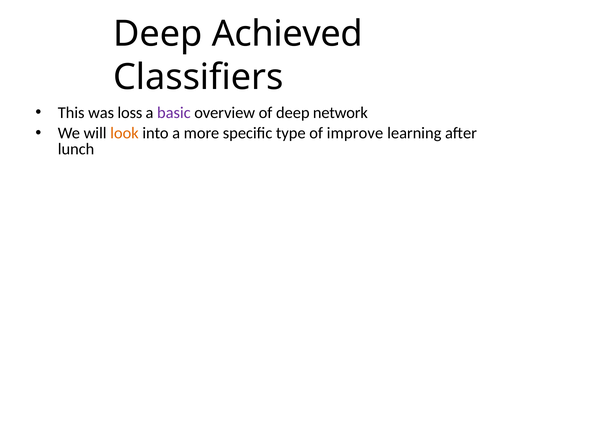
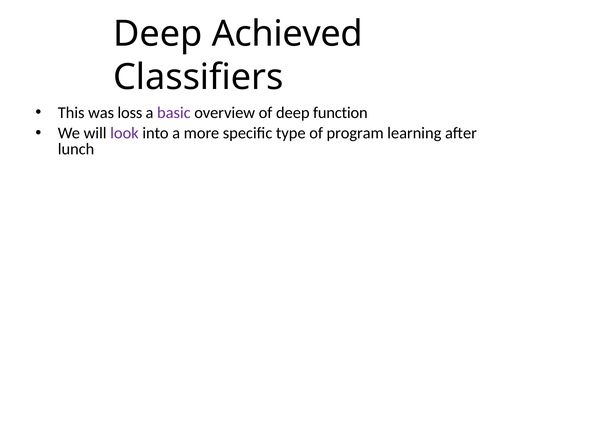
network: network -> function
look colour: orange -> purple
improve: improve -> program
